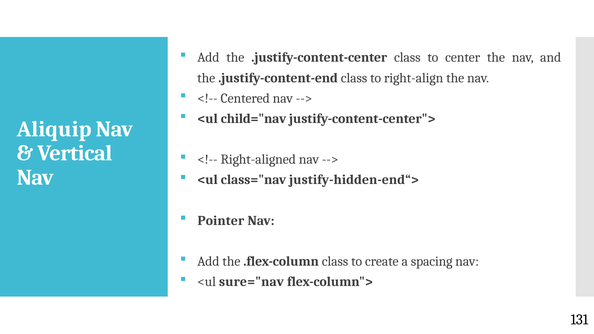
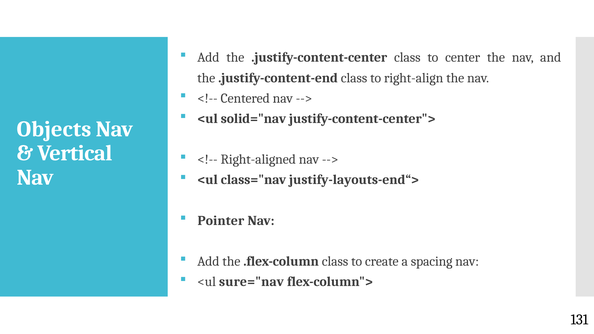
child="nav: child="nav -> solid="nav
Aliquip: Aliquip -> Objects
justify-hidden-end“>: justify-hidden-end“> -> justify-layouts-end“>
